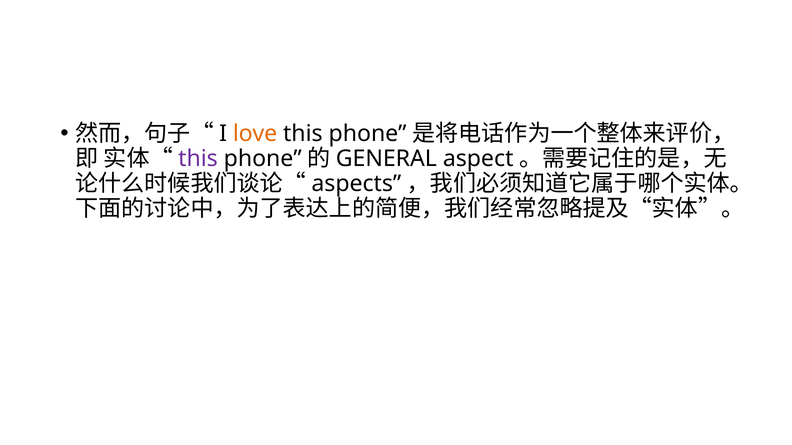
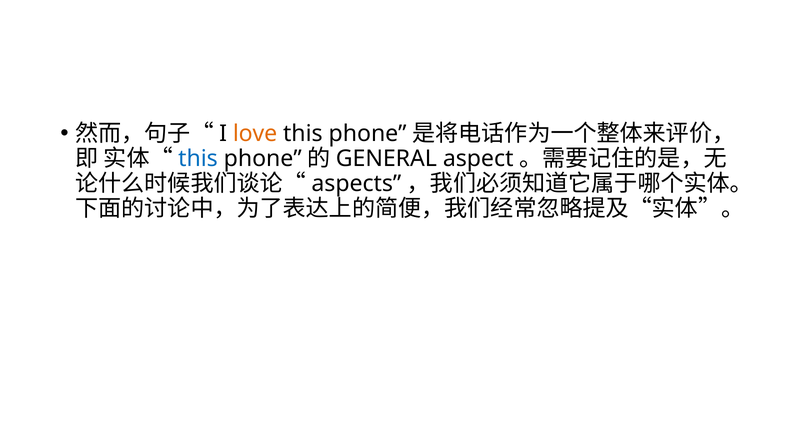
this at (198, 159) colour: purple -> blue
